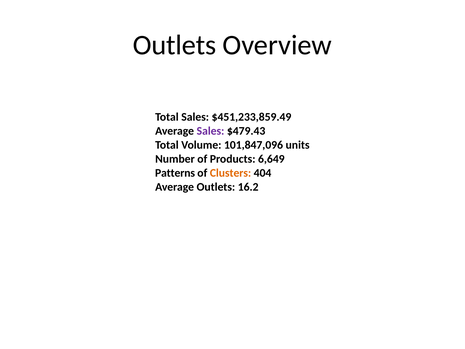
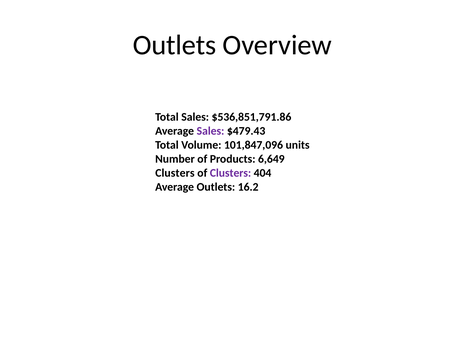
$451,233,859.49: $451,233,859.49 -> $536,851,791.86
Patterns at (175, 173): Patterns -> Clusters
Clusters at (231, 173) colour: orange -> purple
